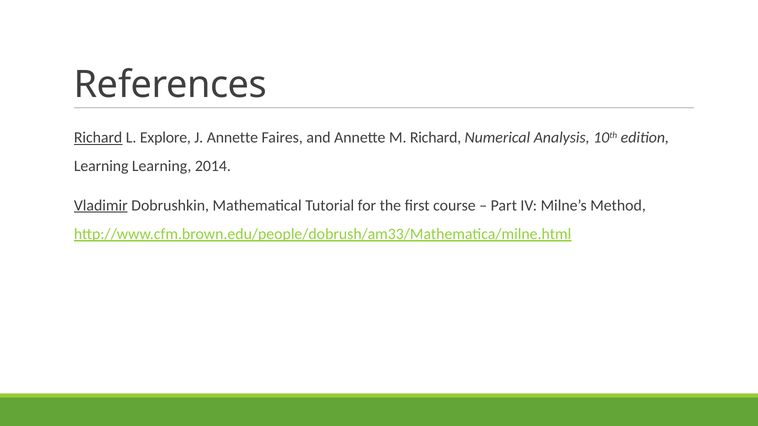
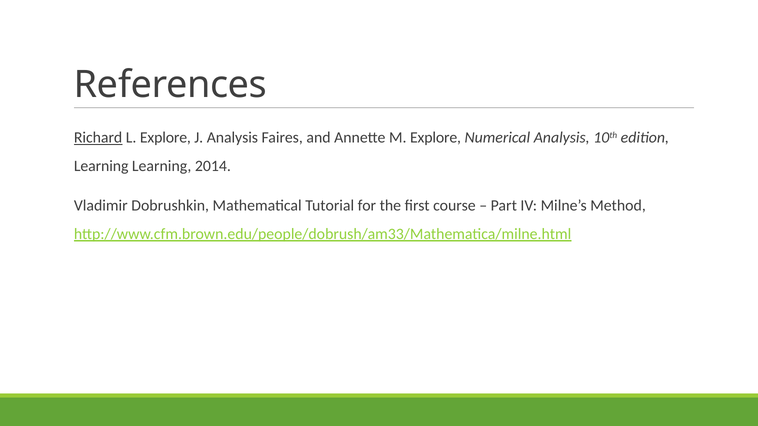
J Annette: Annette -> Analysis
M Richard: Richard -> Explore
Vladimir underline: present -> none
